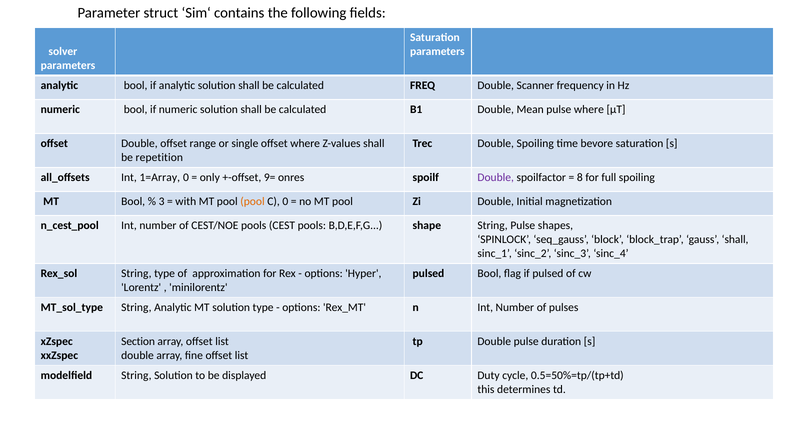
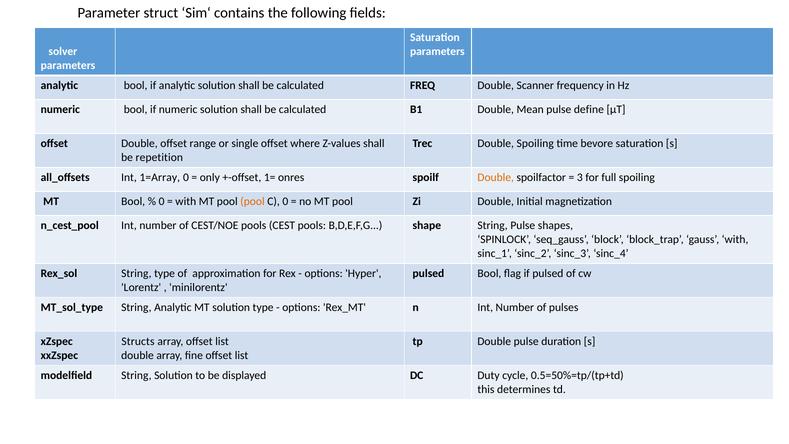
pulse where: where -> define
9=: 9= -> 1=
Double at (496, 177) colour: purple -> orange
8: 8 -> 3
3 at (162, 201): 3 -> 0
gauss shall: shall -> with
Section: Section -> Structs
